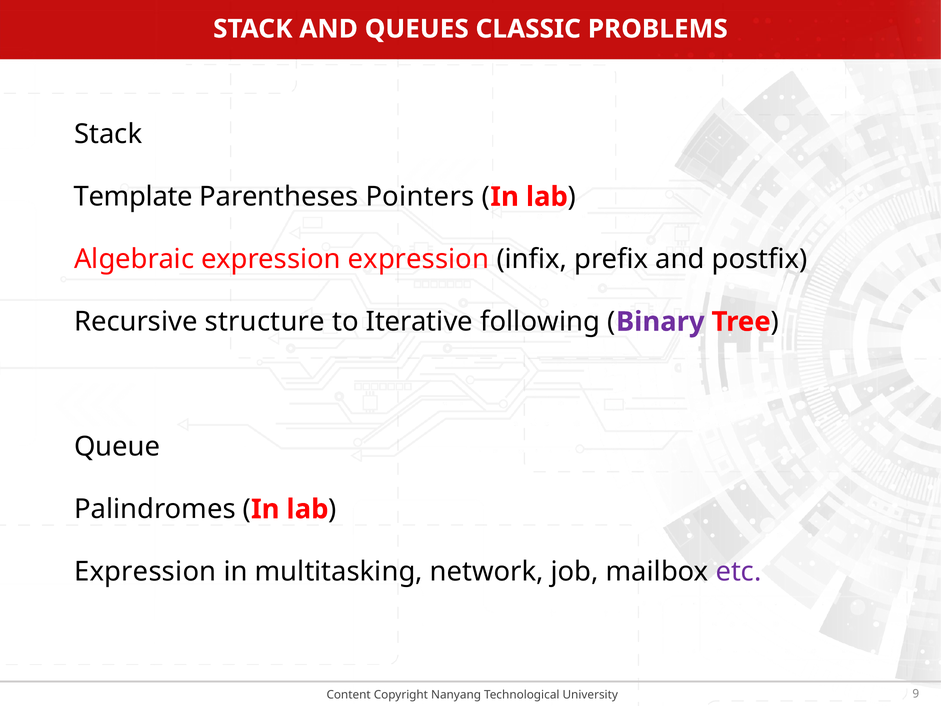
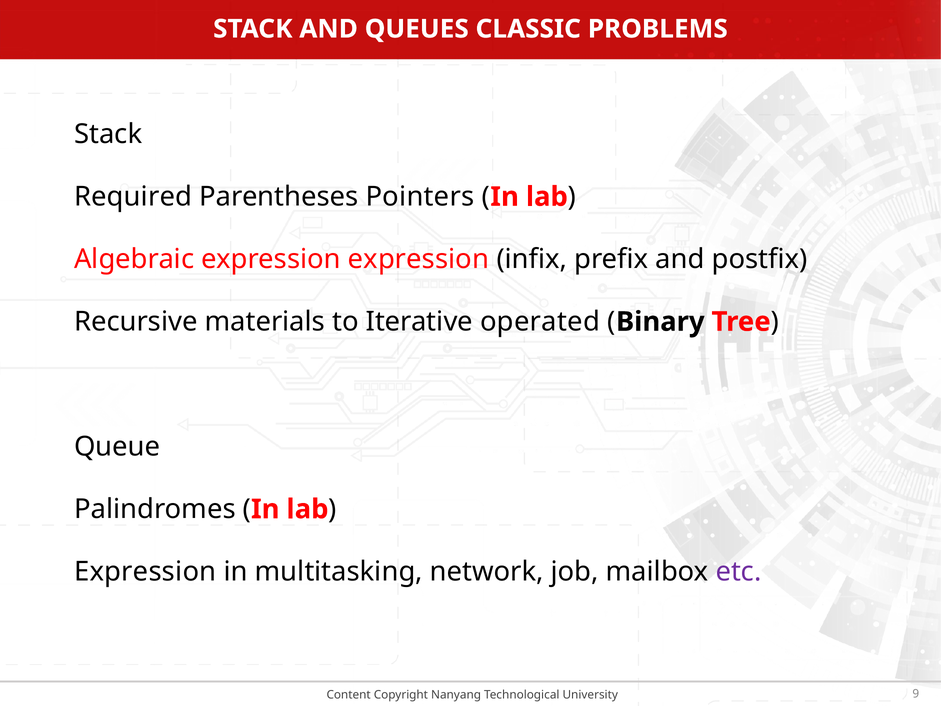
Template: Template -> Required
structure: structure -> materials
following: following -> operated
Binary colour: purple -> black
